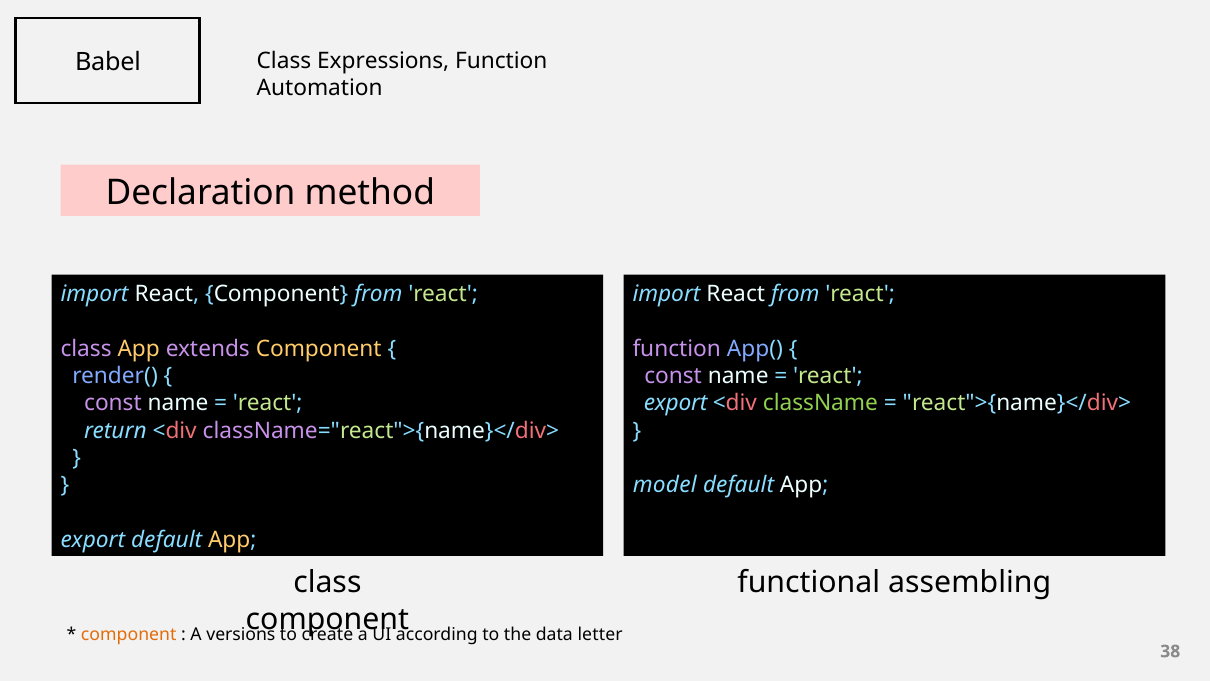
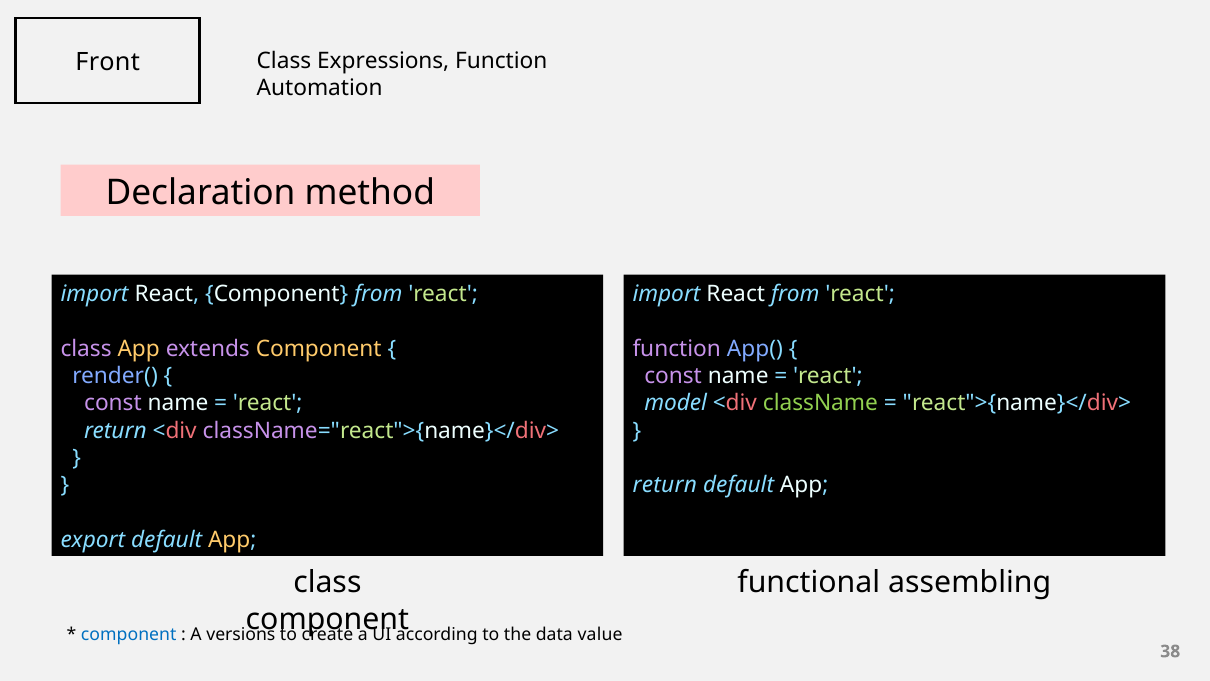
Babel: Babel -> Front
export at (676, 403): export -> model
model at (665, 485): model -> return
component at (129, 635) colour: orange -> blue
letter: letter -> value
